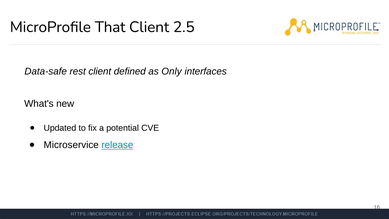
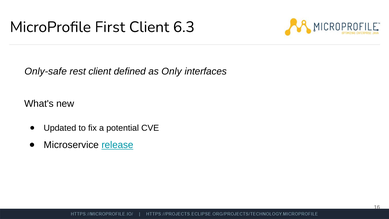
That: That -> First
2.5: 2.5 -> 6.3
Data-safe: Data-safe -> Only-safe
